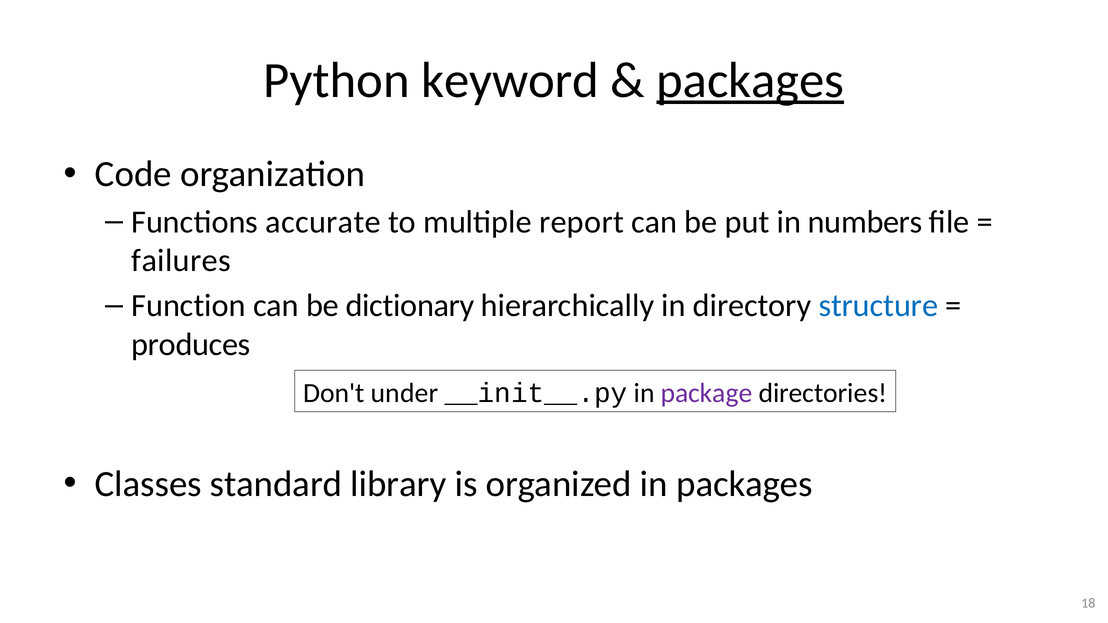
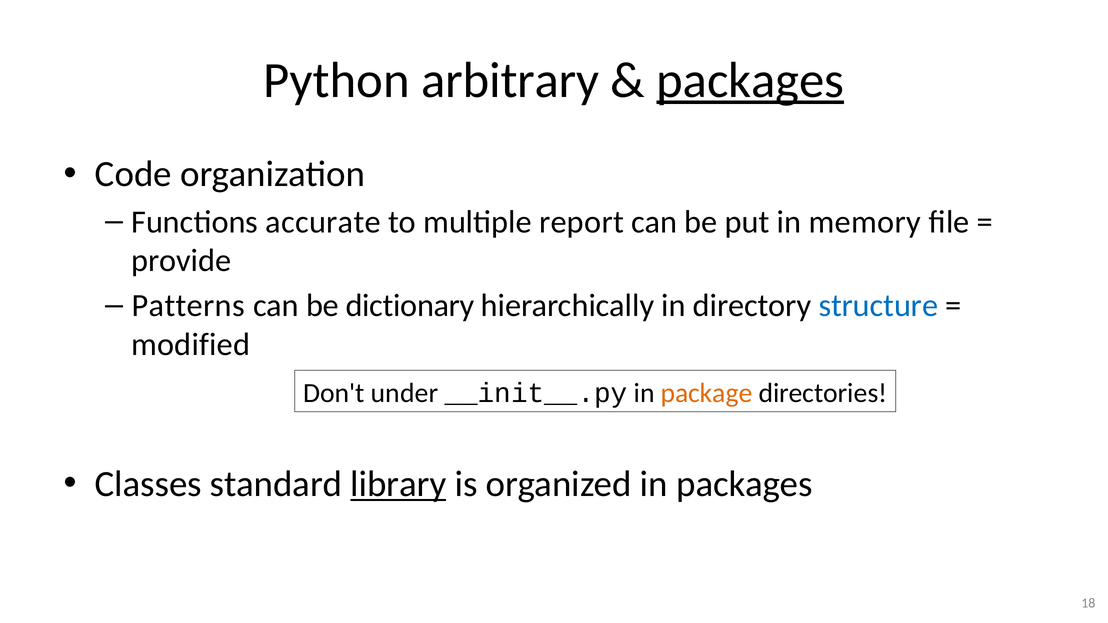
keyword: keyword -> arbitrary
numbers: numbers -> memory
failures: failures -> provide
Function: Function -> Patterns
produces: produces -> modified
package colour: purple -> orange
library underline: none -> present
